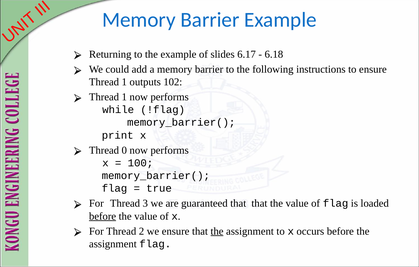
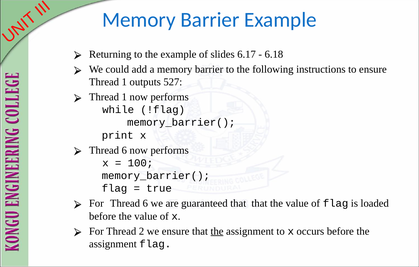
102: 102 -> 527
0 at (124, 150): 0 -> 6
For Thread 3: 3 -> 6
before at (103, 216) underline: present -> none
